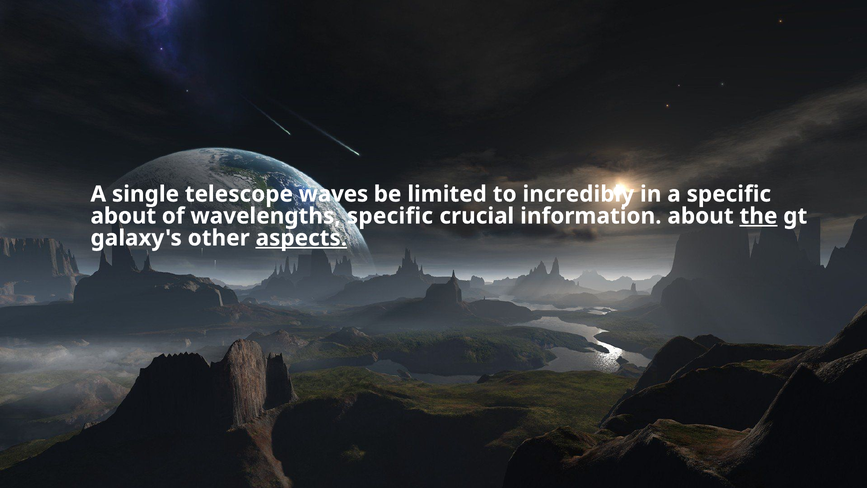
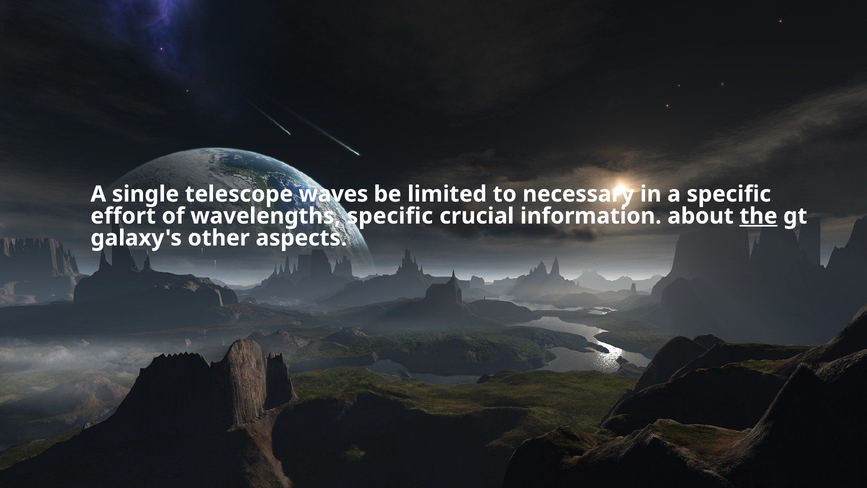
incredibly: incredibly -> necessary
about at (123, 216): about -> effort
aspects underline: present -> none
